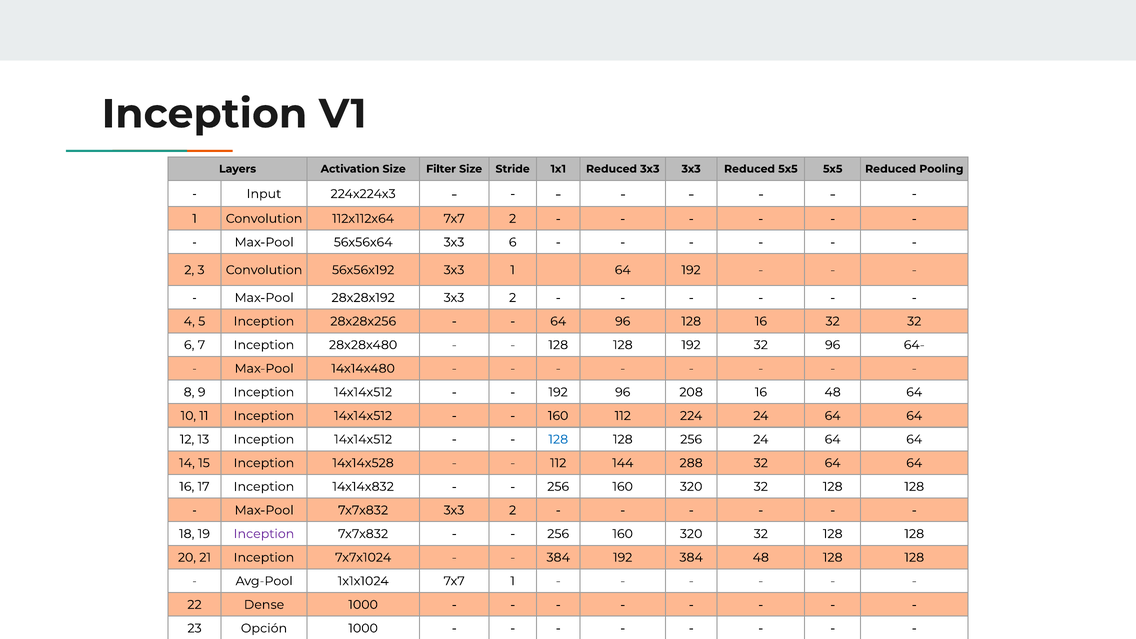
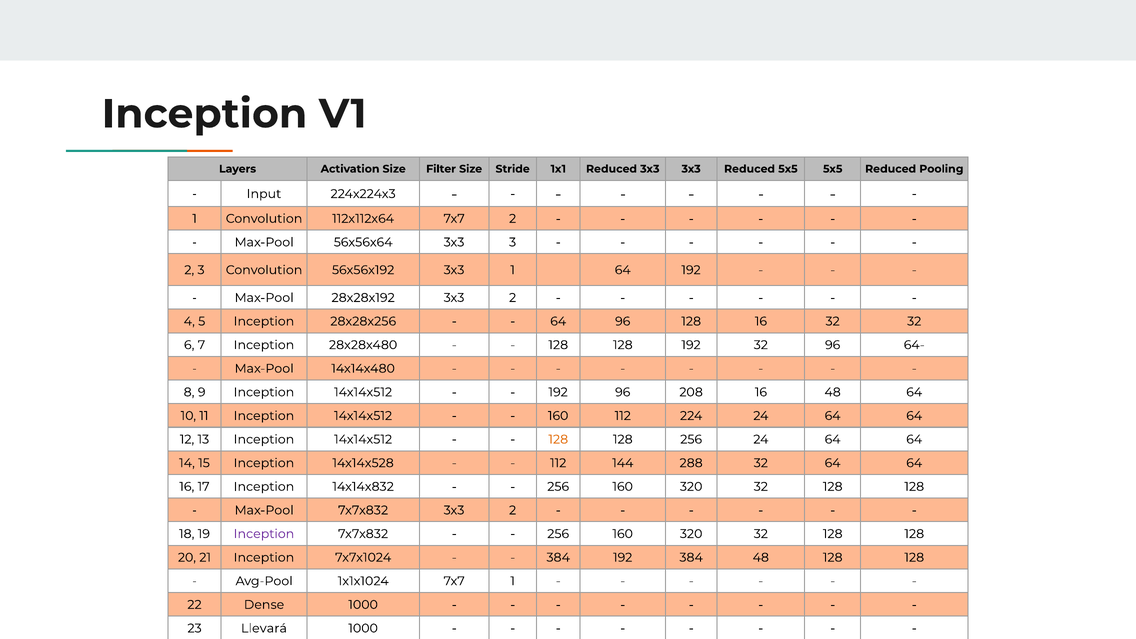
3x3 6: 6 -> 3
128 at (558, 439) colour: blue -> orange
Opción: Opción -> Llevará
